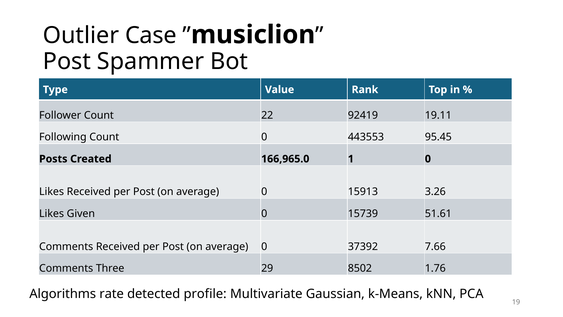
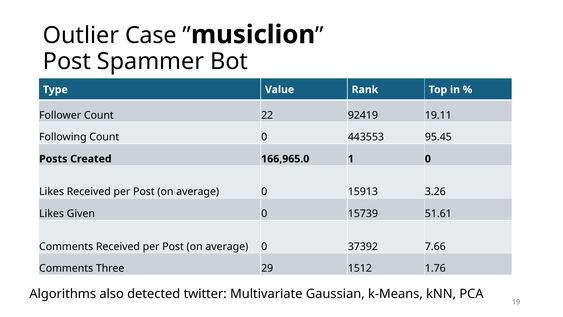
8502: 8502 -> 1512
rate: rate -> also
profile: profile -> twitter
